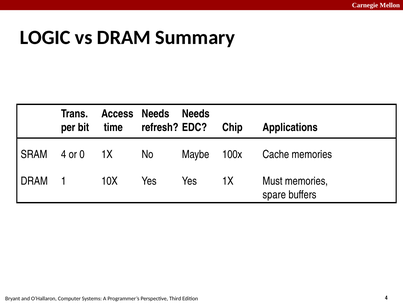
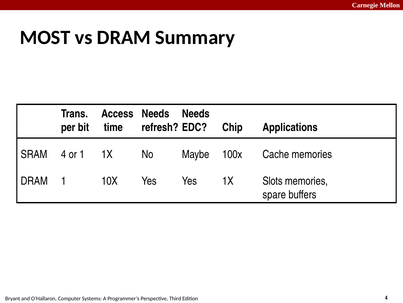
LOGIC: LOGIC -> MOST
or 0: 0 -> 1
Must: Must -> Slots
